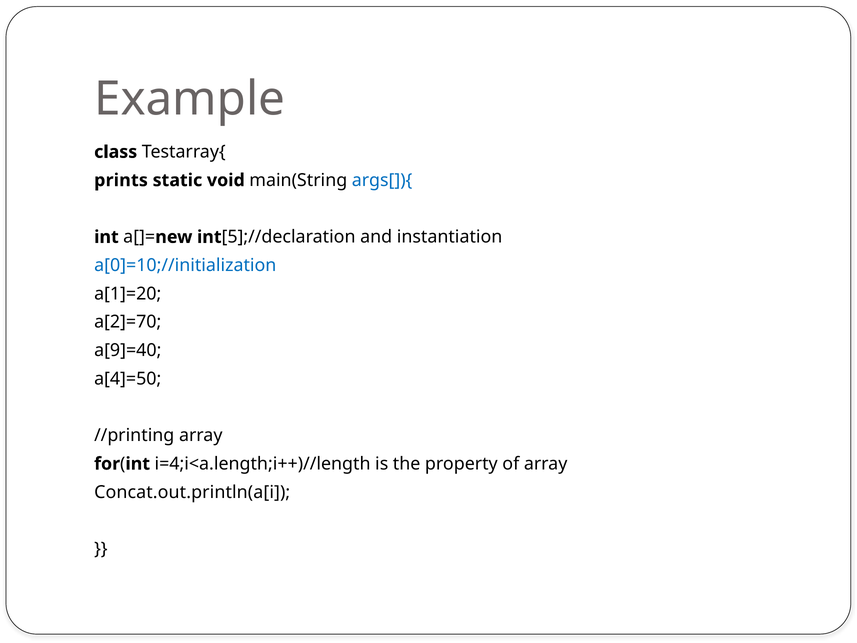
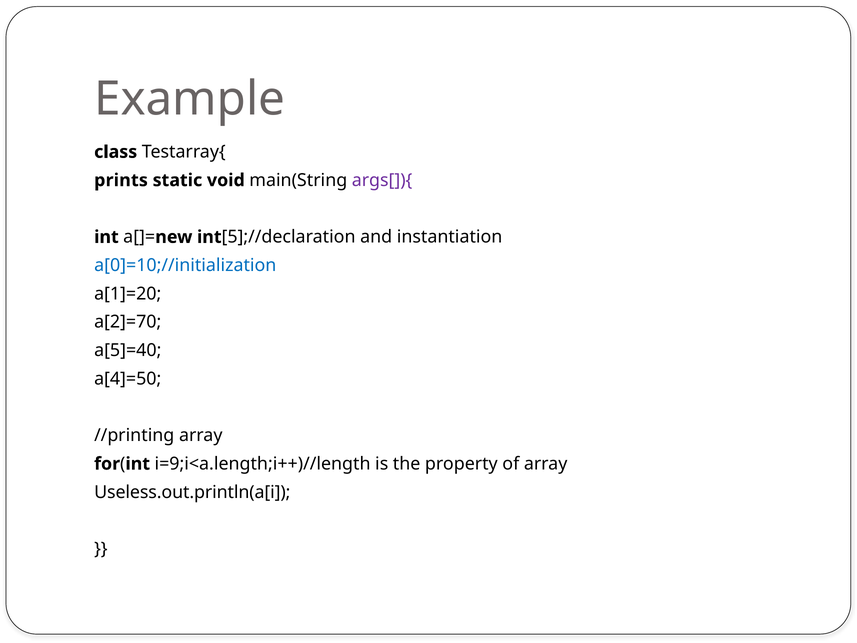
args[]){ colour: blue -> purple
a[9]=40: a[9]=40 -> a[5]=40
i=4;i<a.length;i++)//length: i=4;i<a.length;i++)//length -> i=9;i<a.length;i++)//length
Concat.out.println(a[i: Concat.out.println(a[i -> Useless.out.println(a[i
